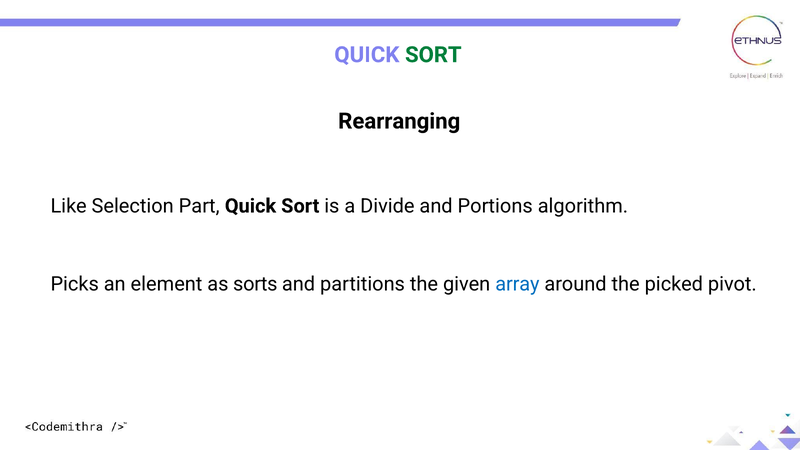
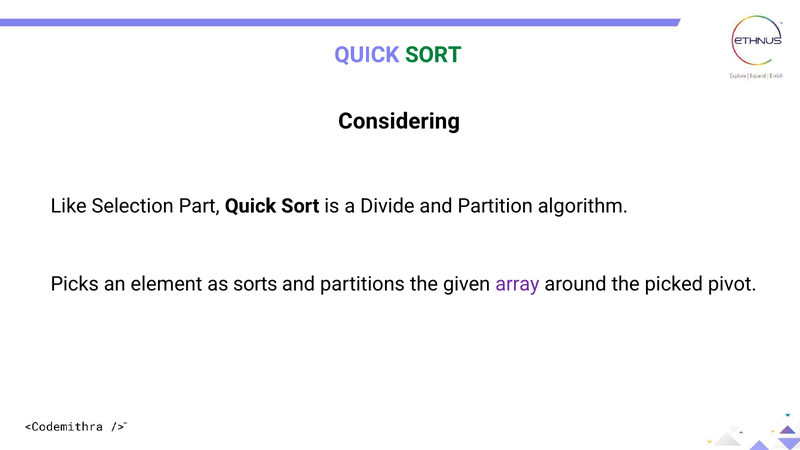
Rearranging: Rearranging -> Considering
Portions: Portions -> Partition
array colour: blue -> purple
